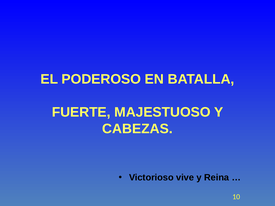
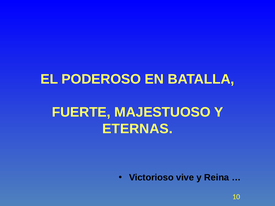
CABEZAS: CABEZAS -> ETERNAS
